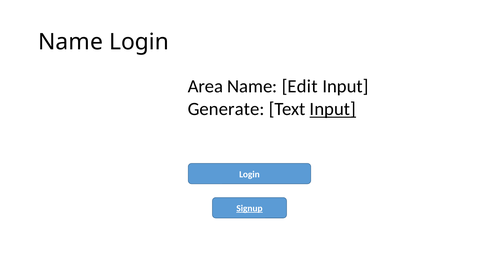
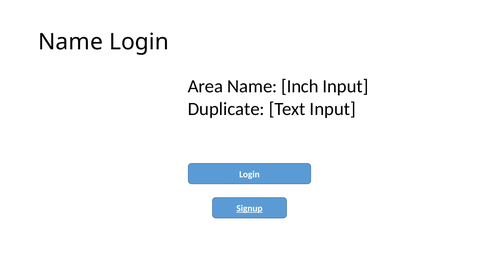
Edit: Edit -> Inch
Generate: Generate -> Duplicate
Input at (333, 109) underline: present -> none
